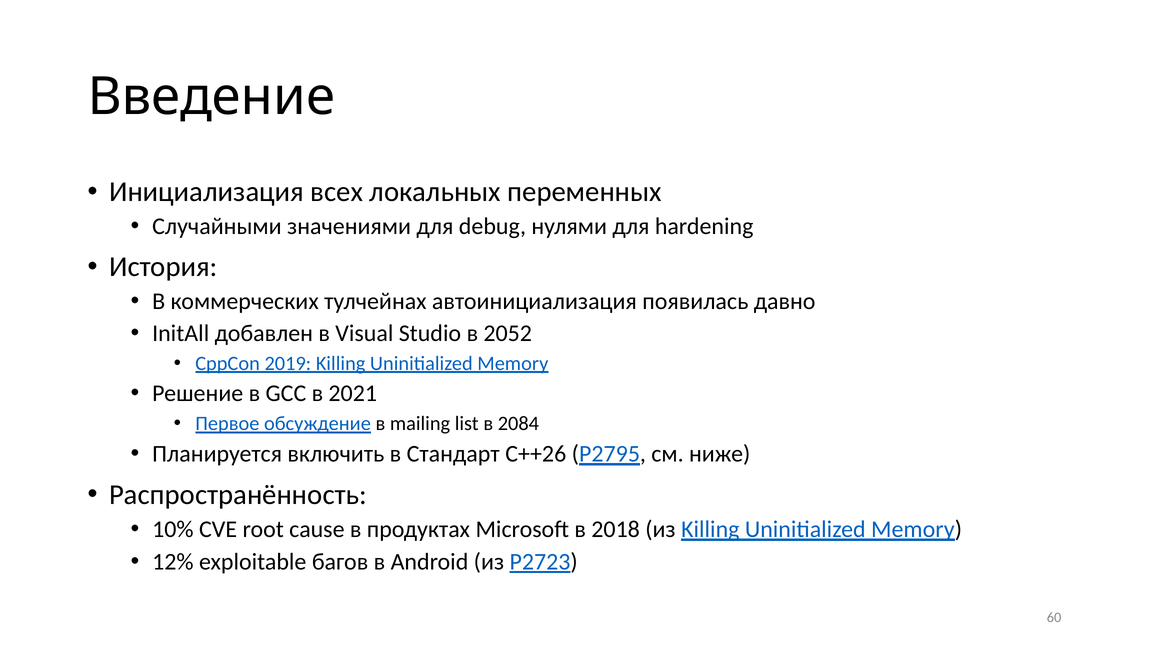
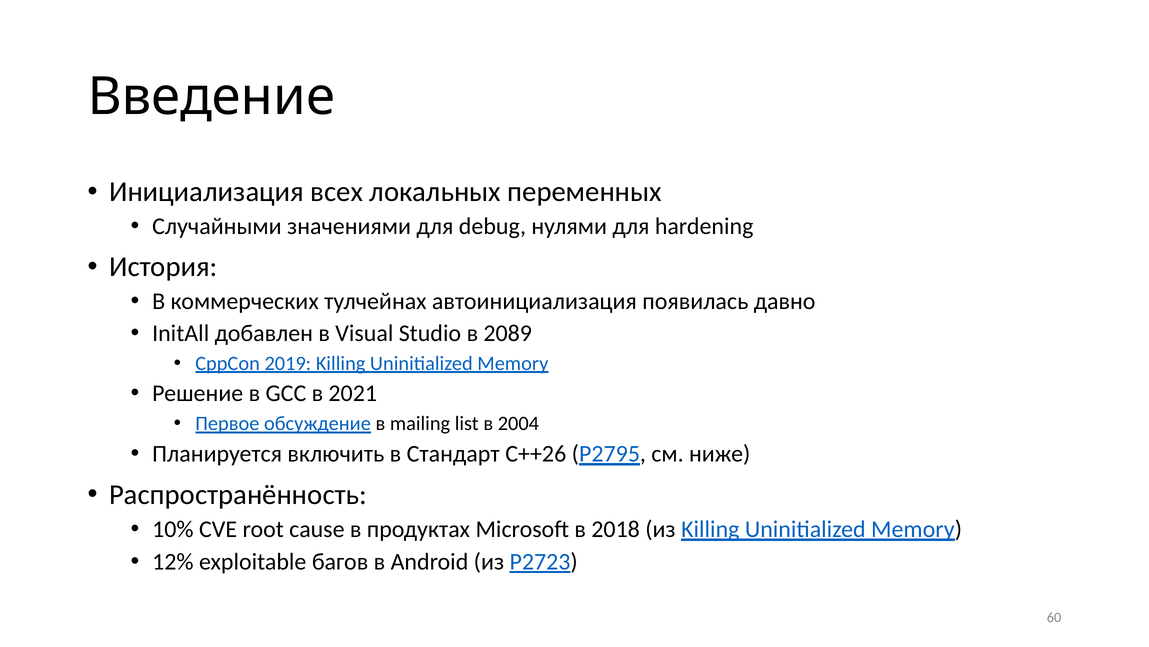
2052: 2052 -> 2089
2084: 2084 -> 2004
